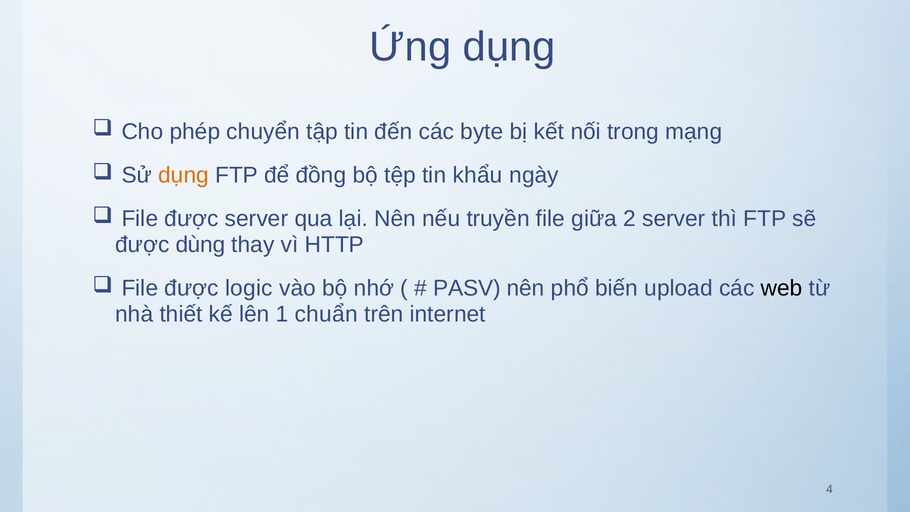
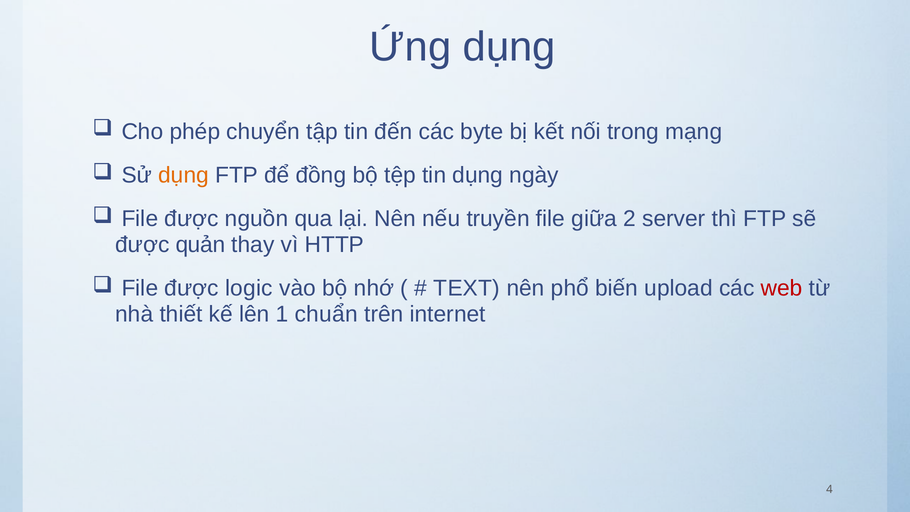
tin khẩu: khẩu -> dụng
được server: server -> nguồn
dùng: dùng -> quản
PASV: PASV -> TEXT
web colour: black -> red
